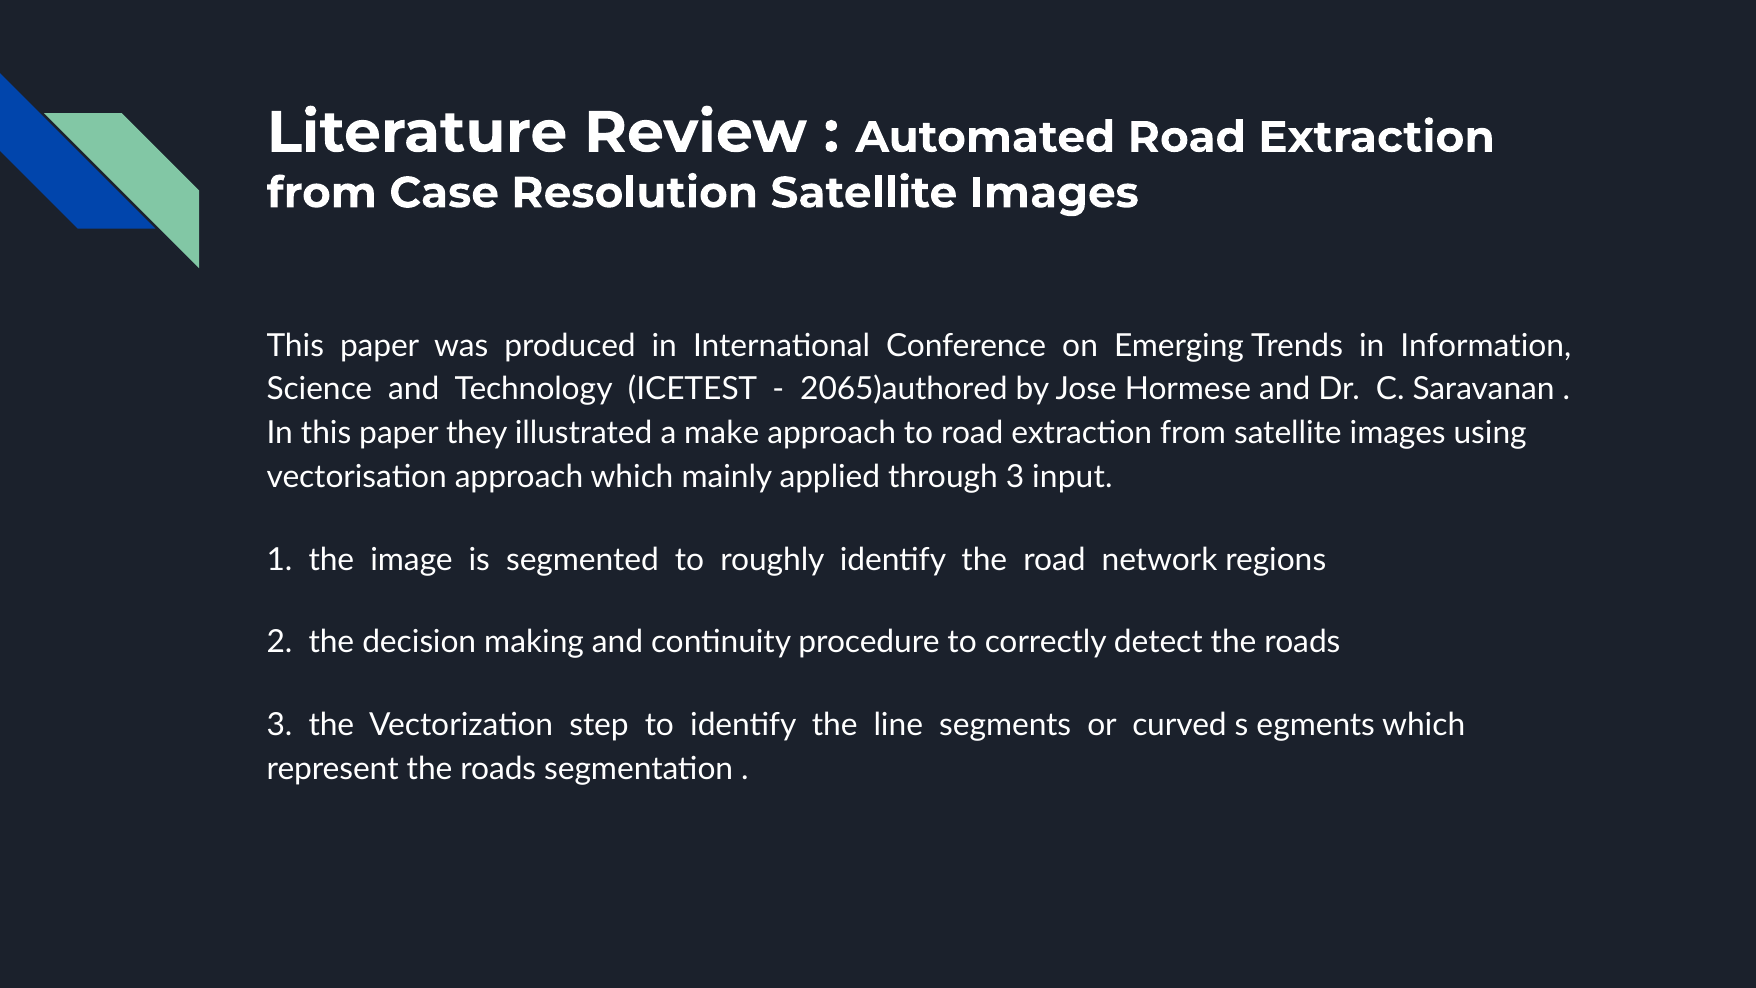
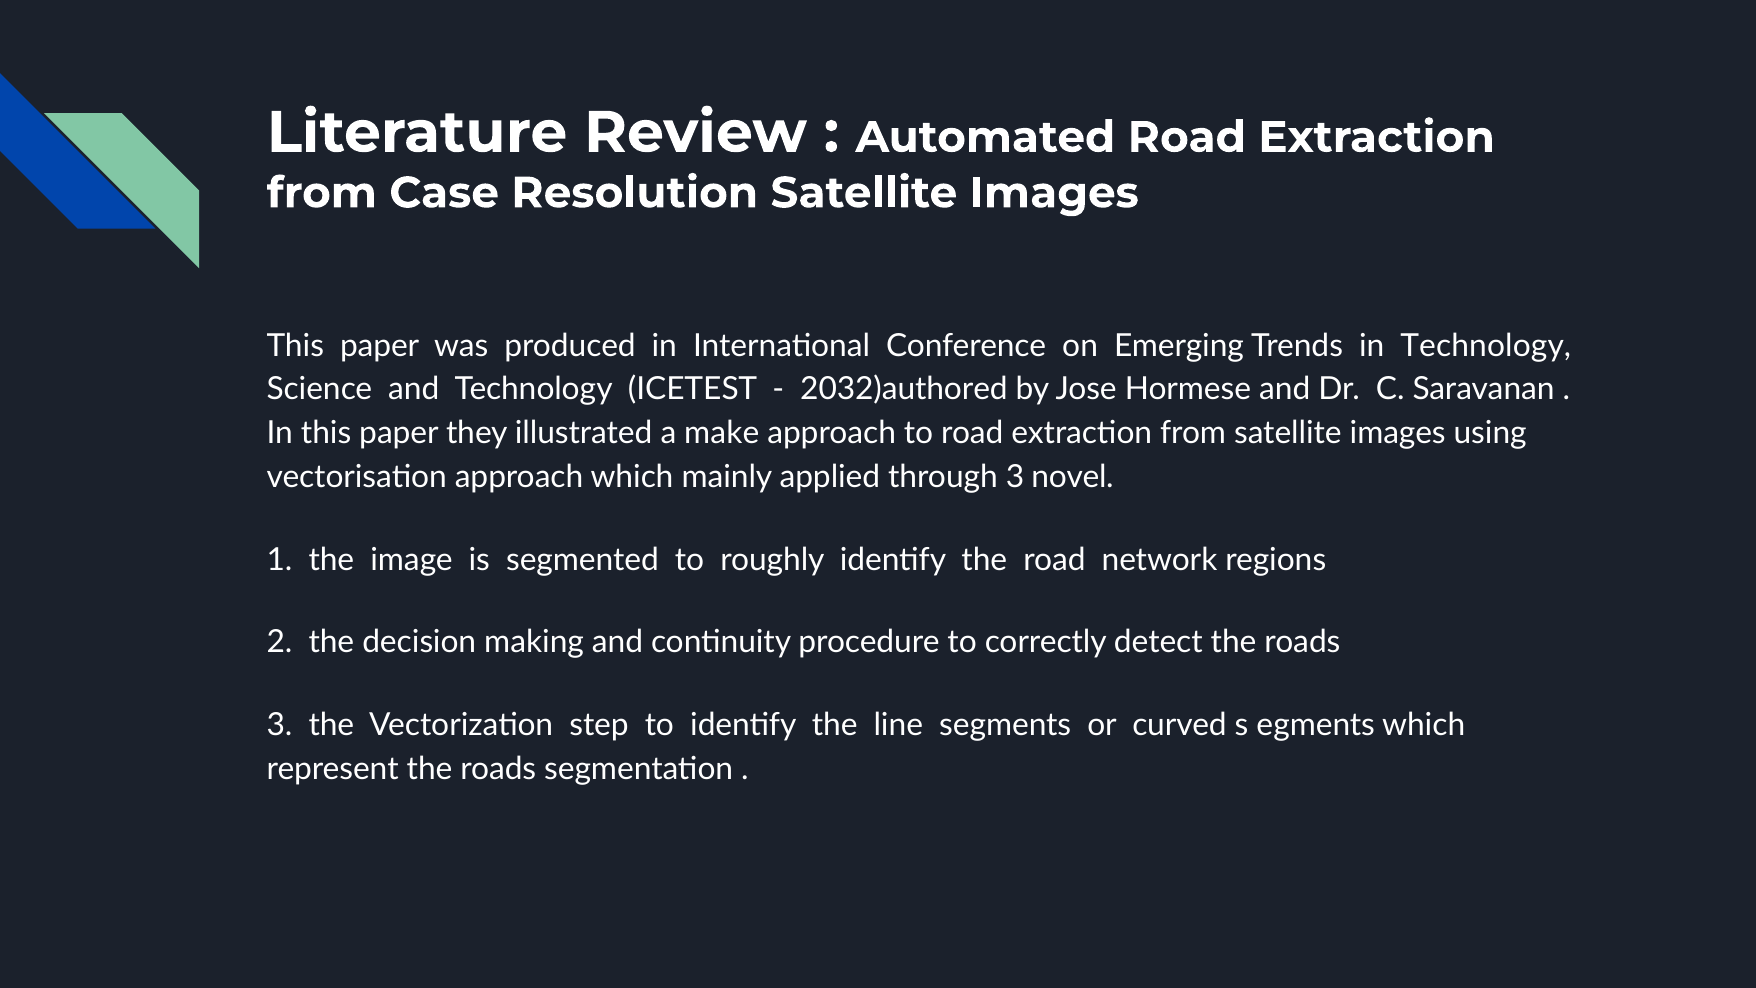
in Information: Information -> Technology
2065)authored: 2065)authored -> 2032)authored
input: input -> novel
